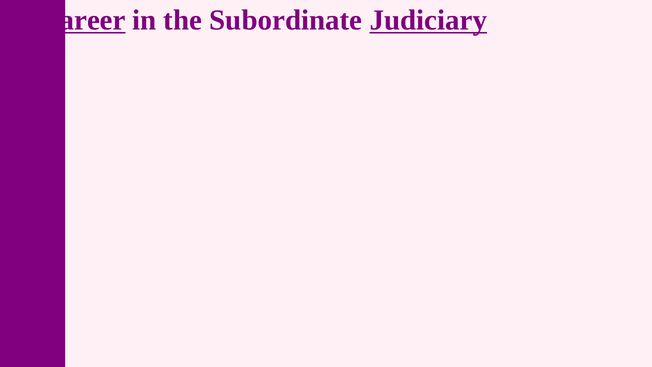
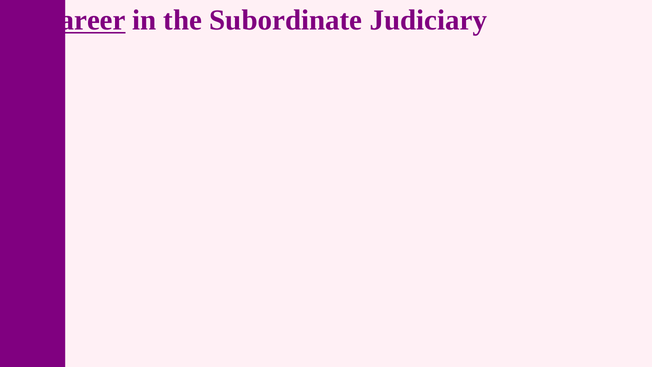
Judiciary at (428, 20) underline: present -> none
